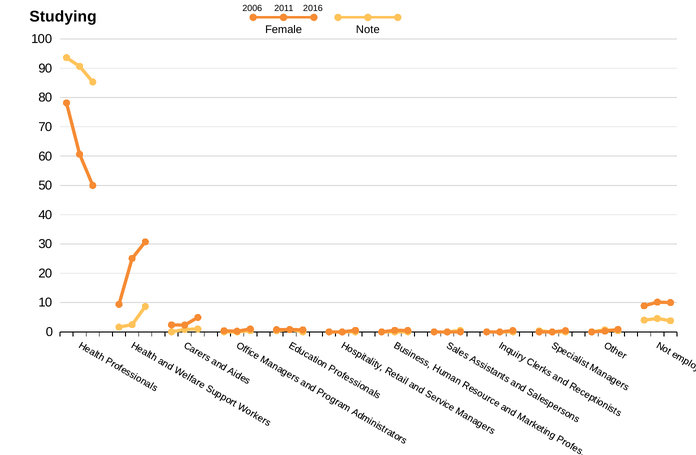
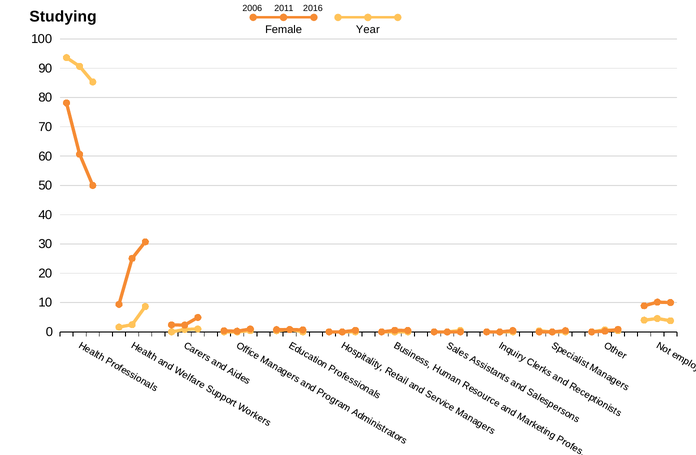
Note: Note -> Year
